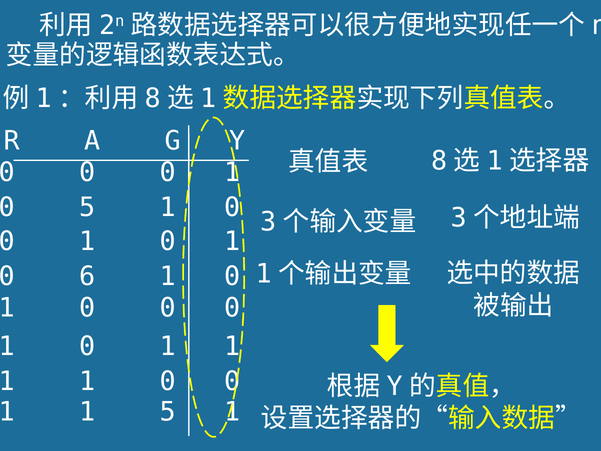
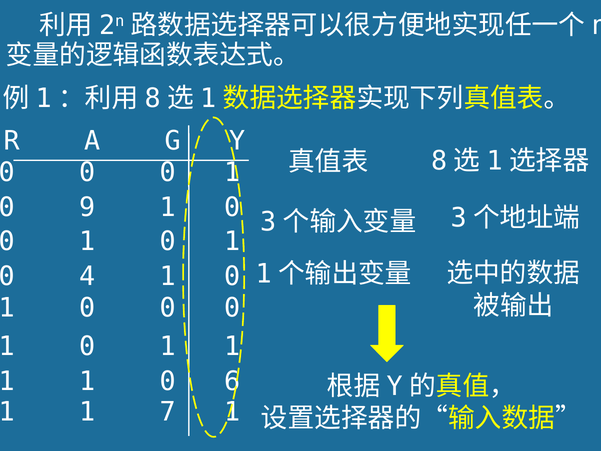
5 at (87, 208): 5 -> 9
6: 6 -> 4
0 at (232, 381): 0 -> 6
1 5: 5 -> 7
